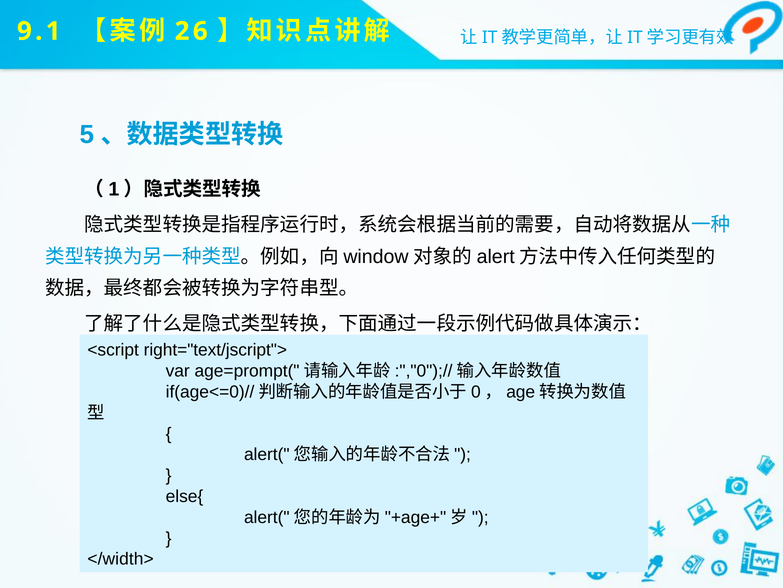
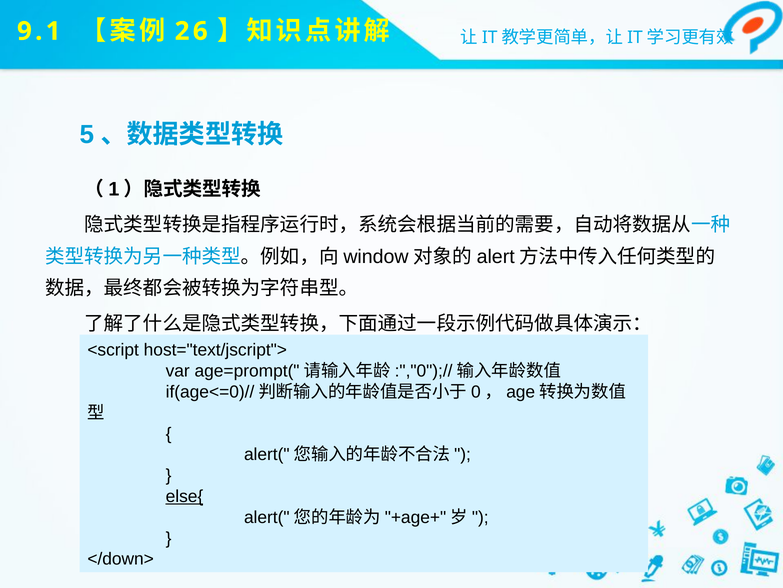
right="text/jscript">: right="text/jscript"> -> host="text/jscript">
else{ underline: none -> present
</width>: </width> -> </down>
